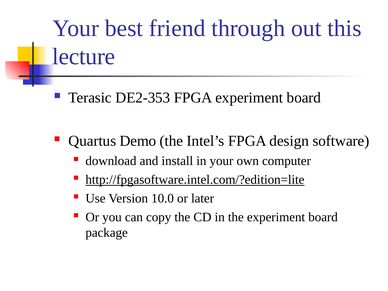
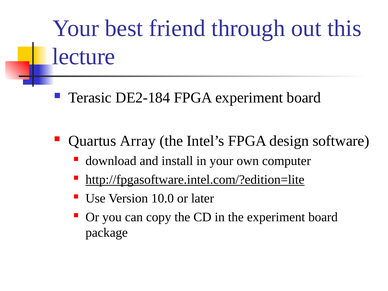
DE2-353: DE2-353 -> DE2-184
Demo: Demo -> Array
